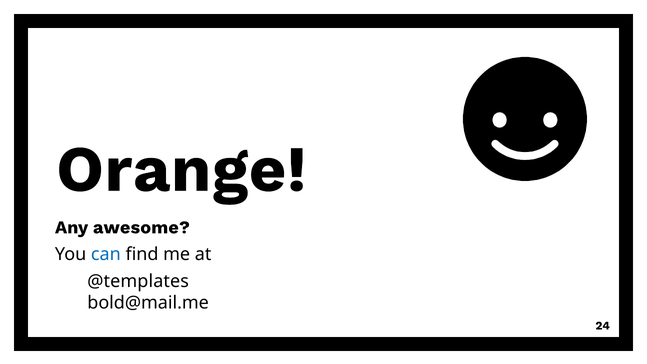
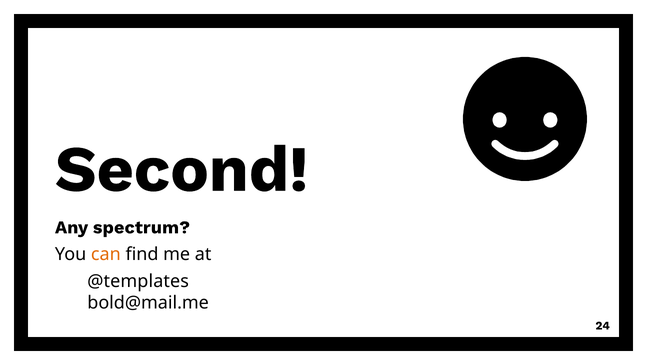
Orange: Orange -> Second
awesome: awesome -> spectrum
can colour: blue -> orange
